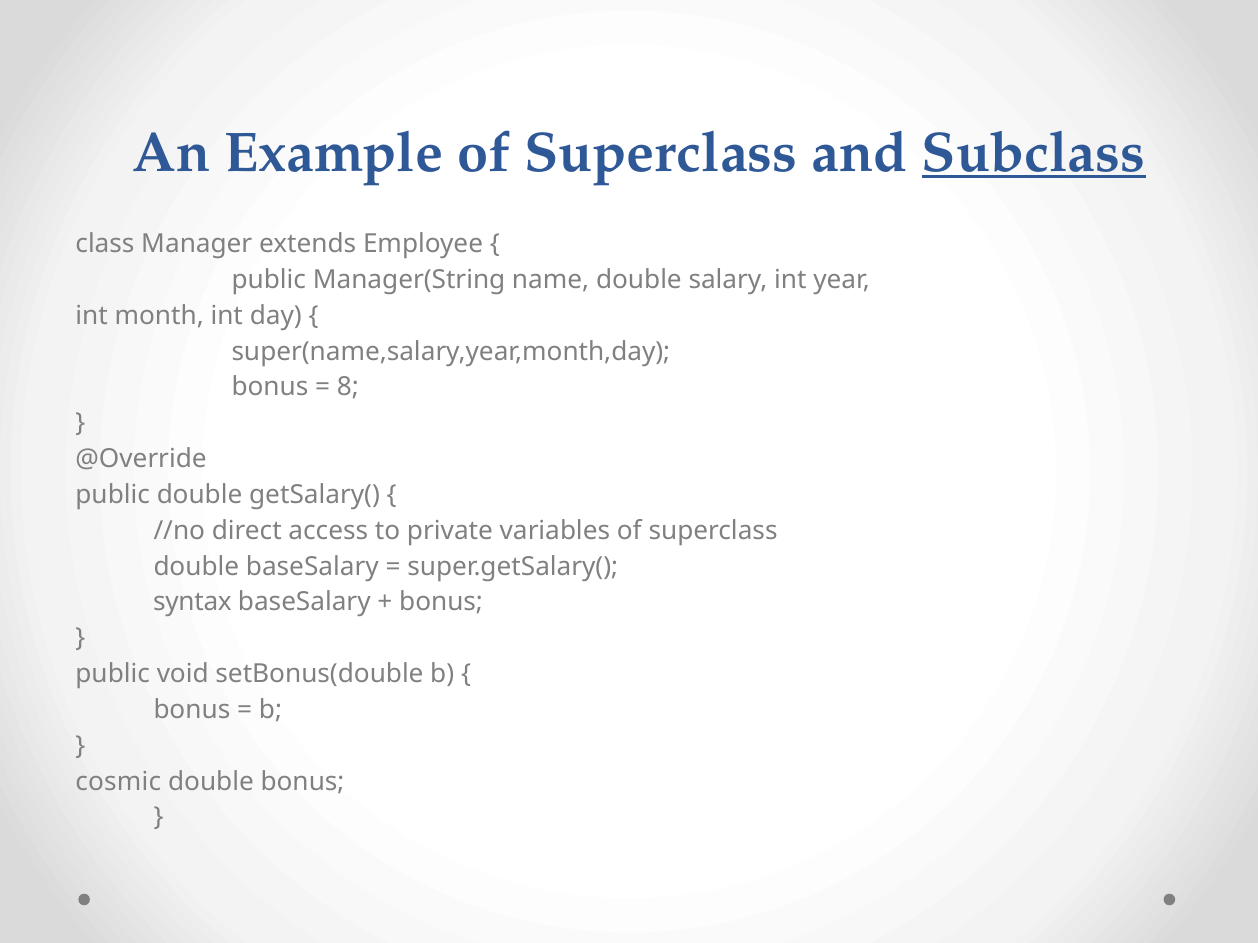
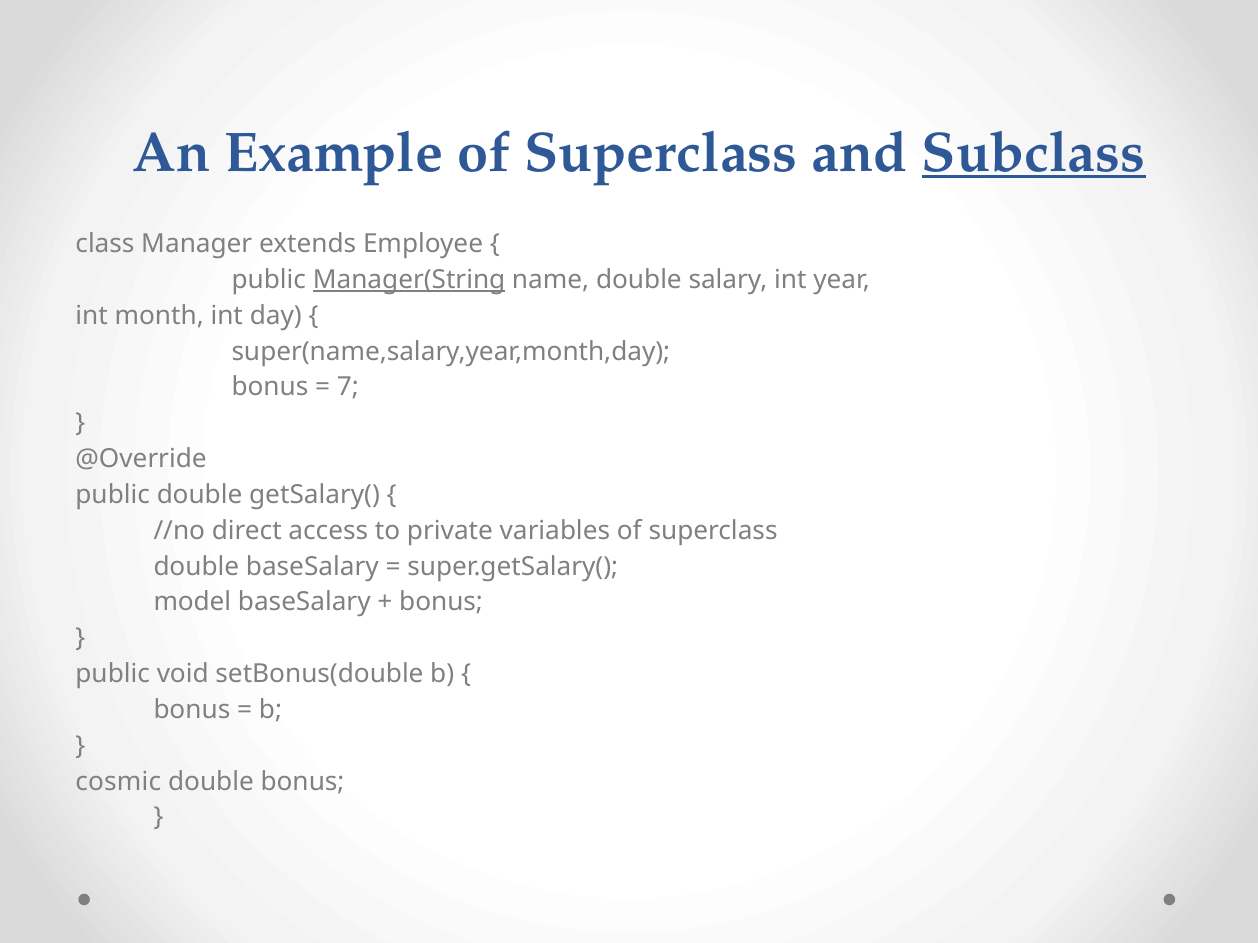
Manager(String underline: none -> present
8: 8 -> 7
syntax: syntax -> model
